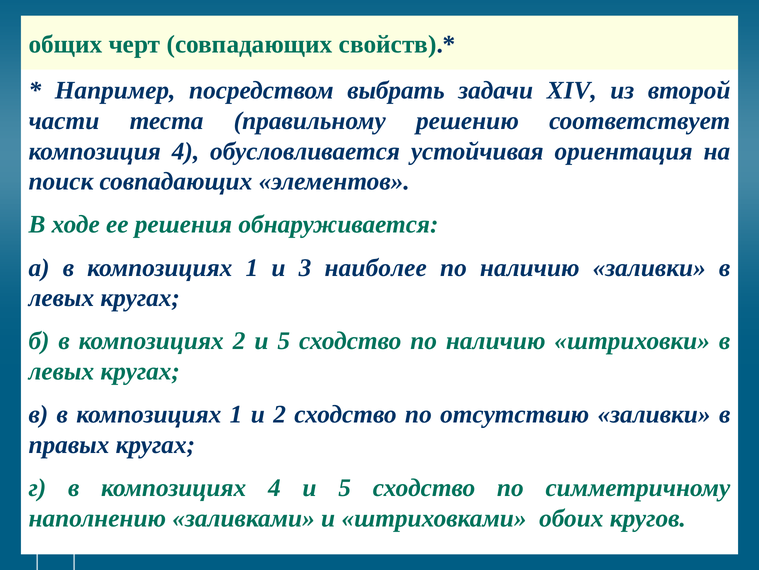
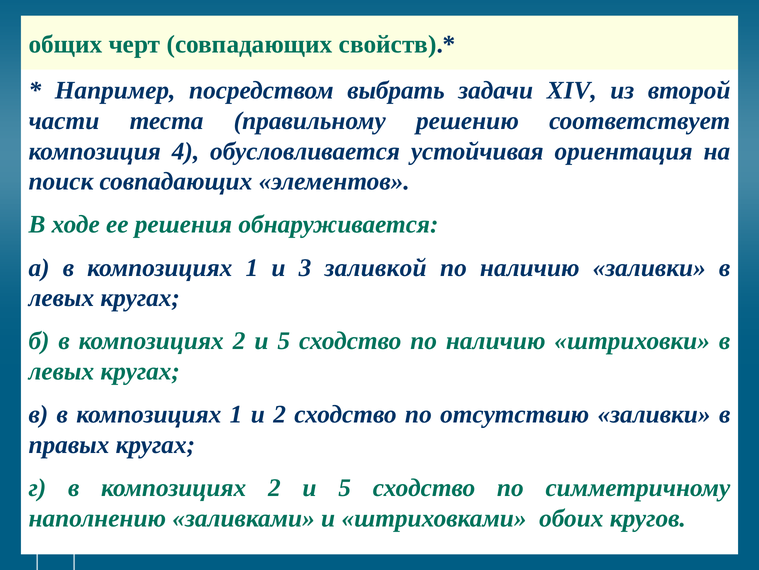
наиболее: наиболее -> заливкой
г в композициях 4: 4 -> 2
